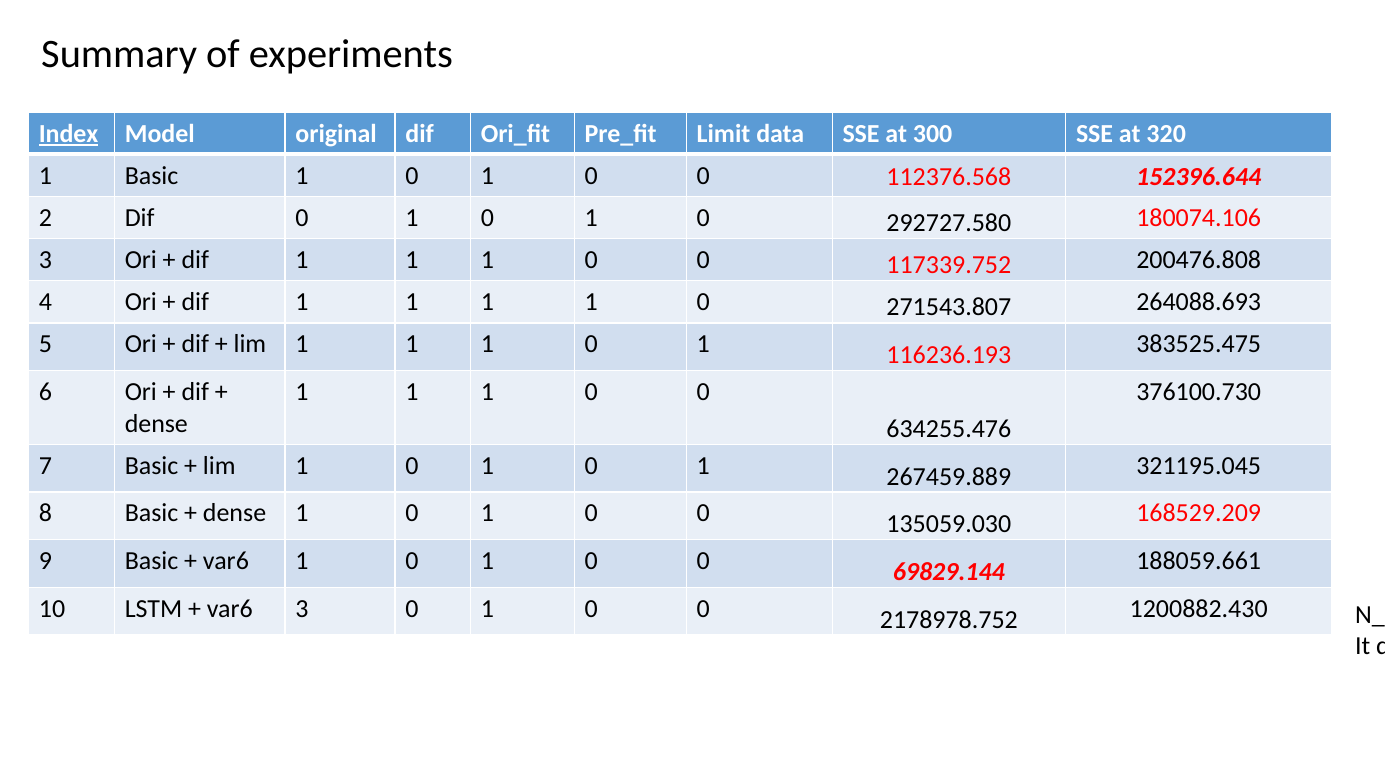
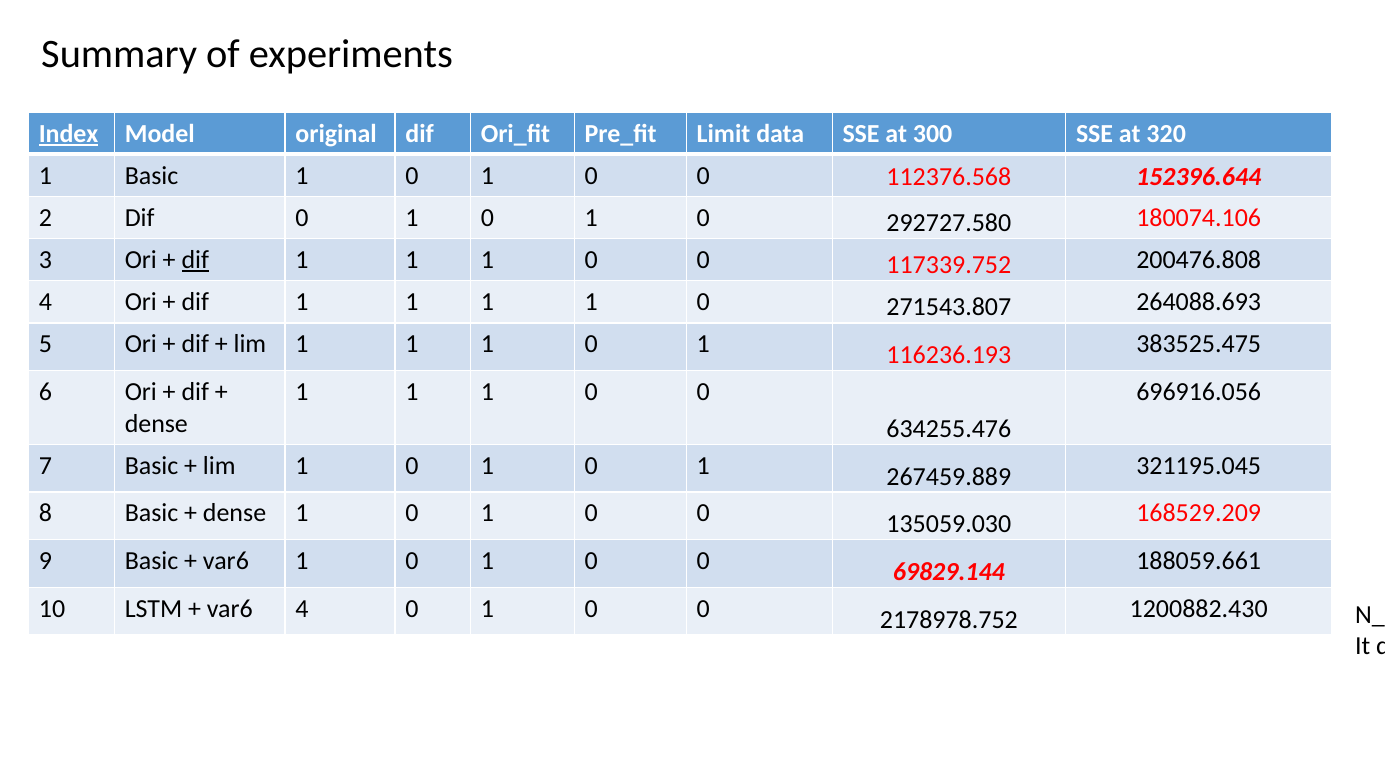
dif at (195, 260) underline: none -> present
376100.730: 376100.730 -> 696916.056
var6 3: 3 -> 4
